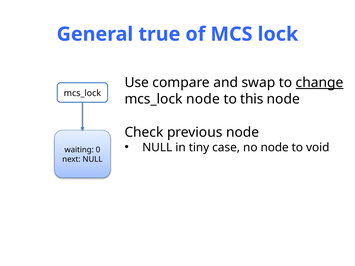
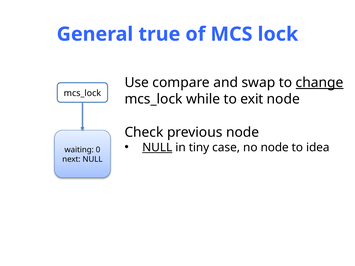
mcs_lock node: node -> while
this: this -> exit
NULL at (157, 148) underline: none -> present
void: void -> idea
